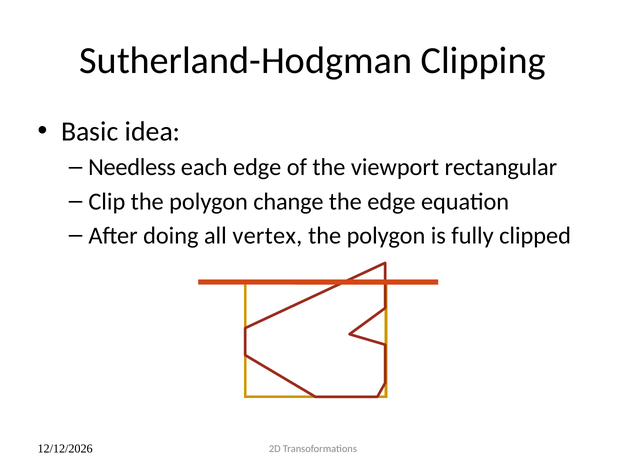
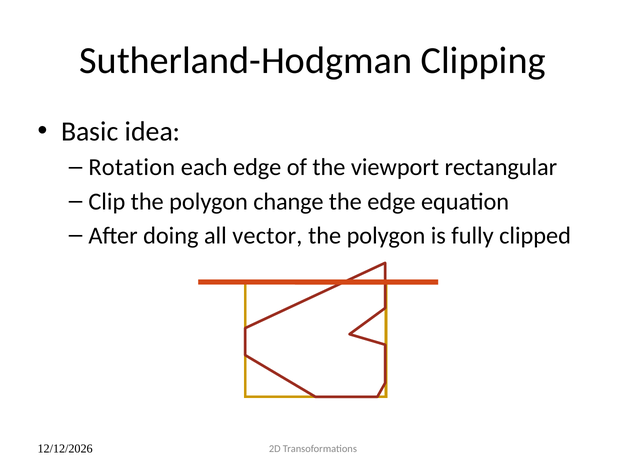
Needless: Needless -> Rotation
vertex: vertex -> vector
